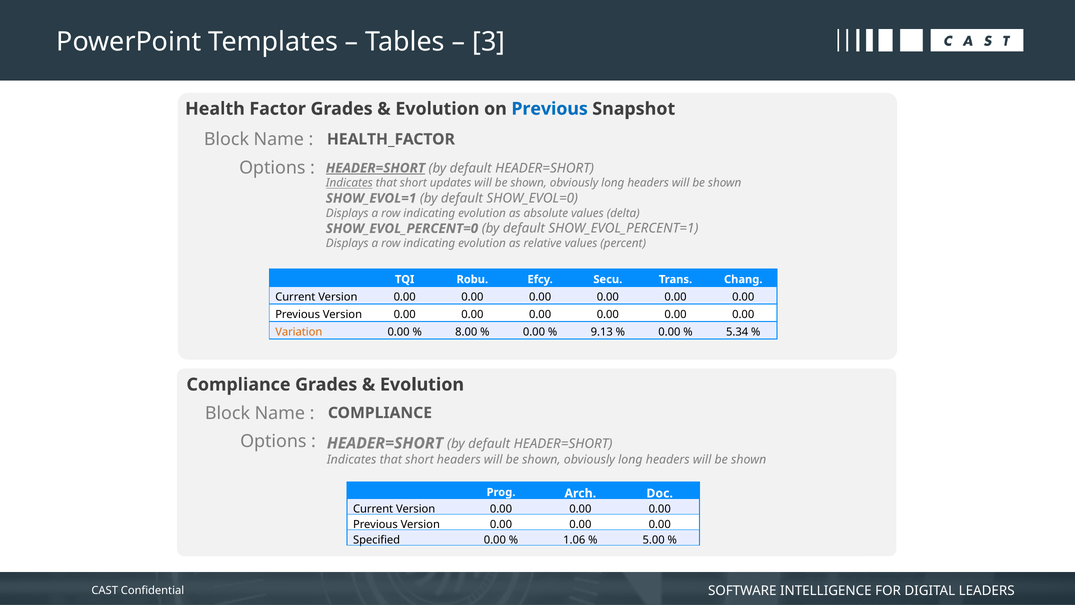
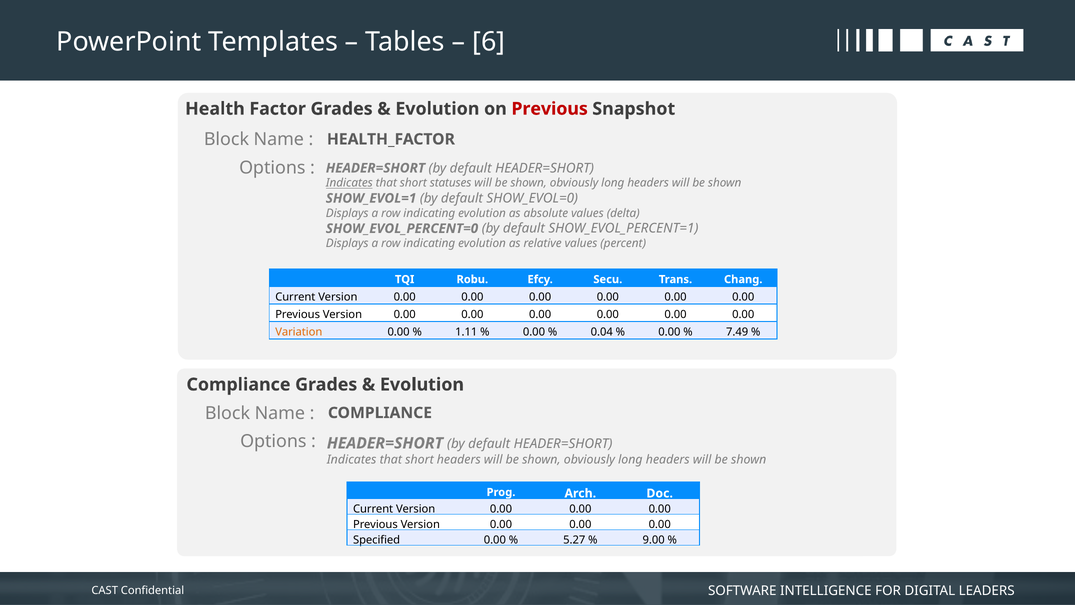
3: 3 -> 6
Previous at (550, 109) colour: blue -> red
HEADER=SHORT at (375, 168) underline: present -> none
updates: updates -> statuses
8.00: 8.00 -> 1.11
9.13: 9.13 -> 0.04
5.34: 5.34 -> 7.49
1.06: 1.06 -> 5.27
5.00: 5.00 -> 9.00
